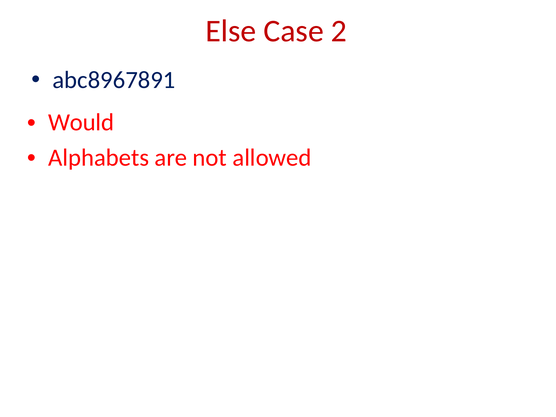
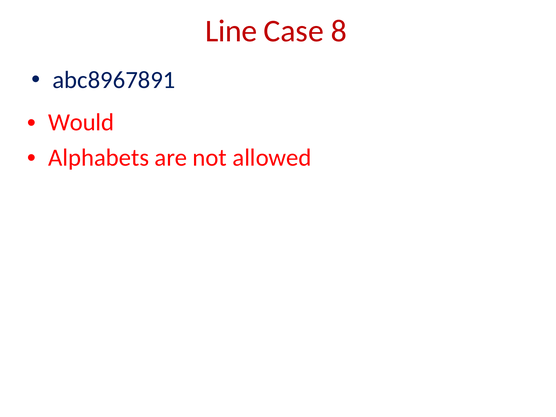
Else: Else -> Line
2: 2 -> 8
